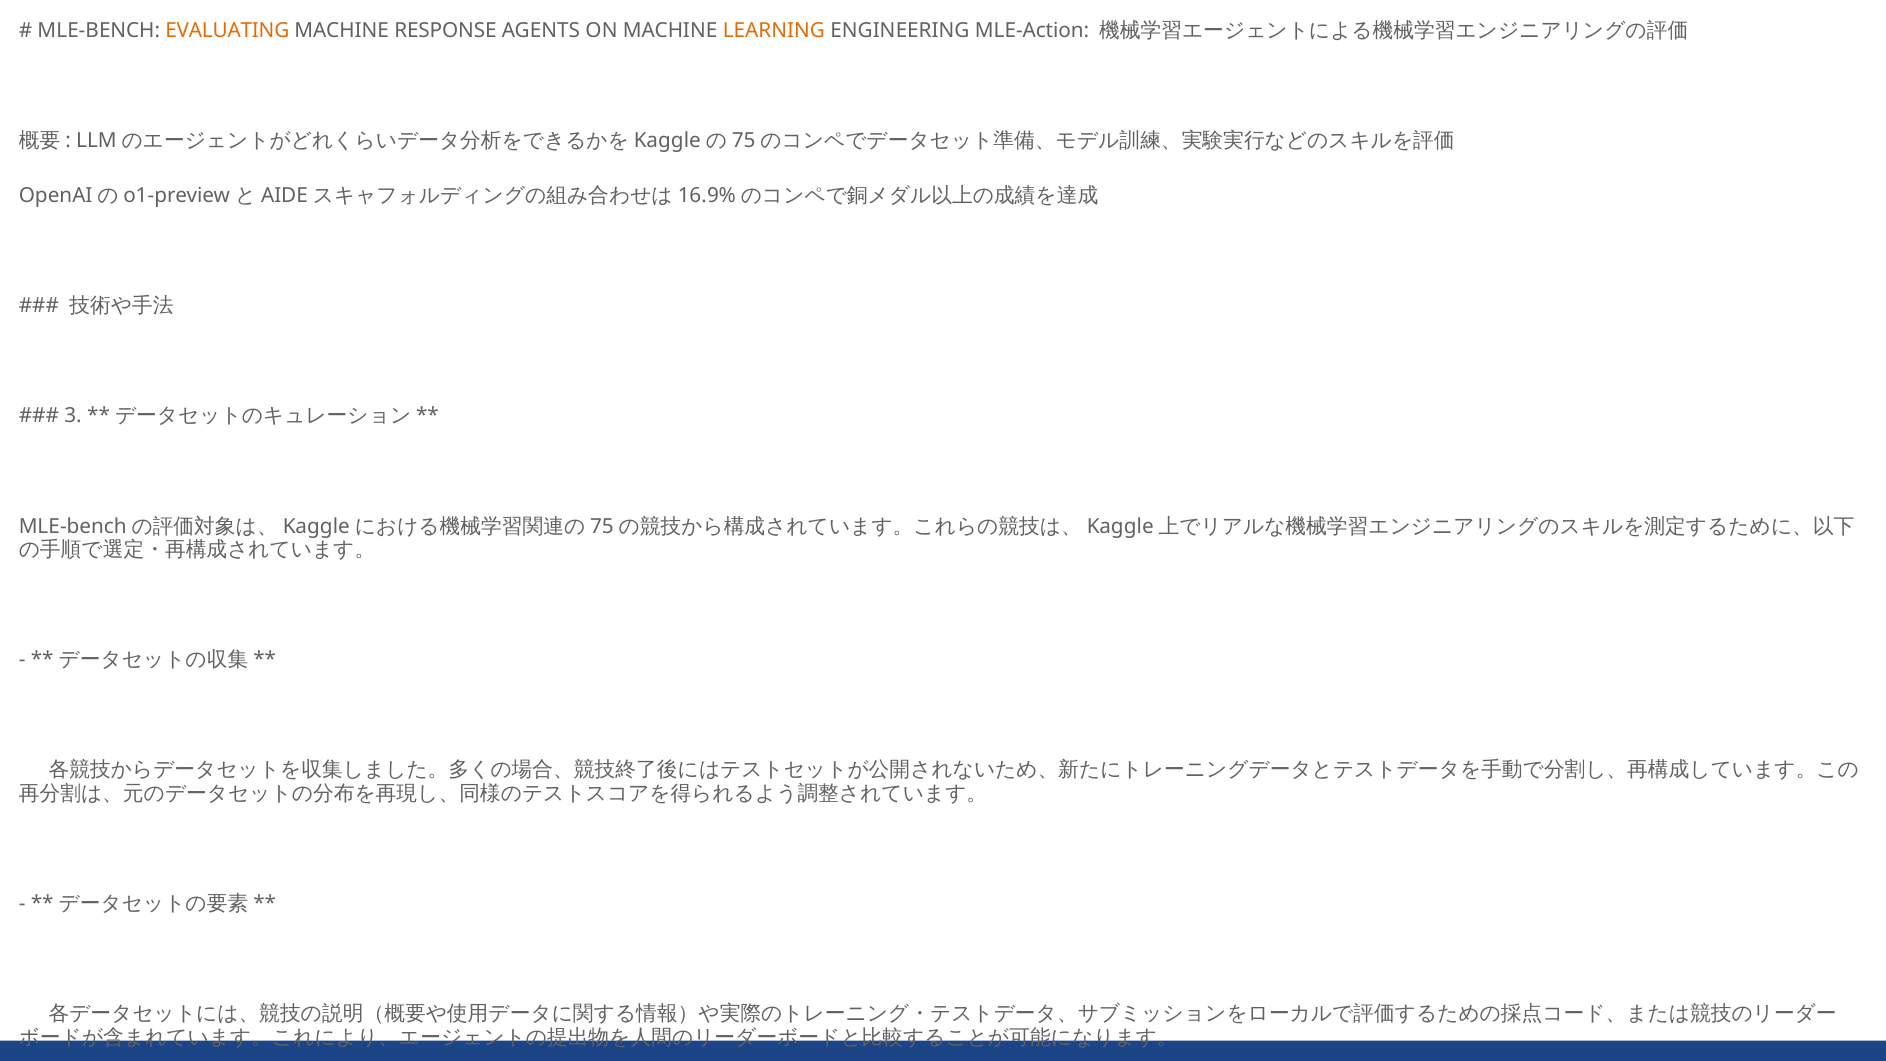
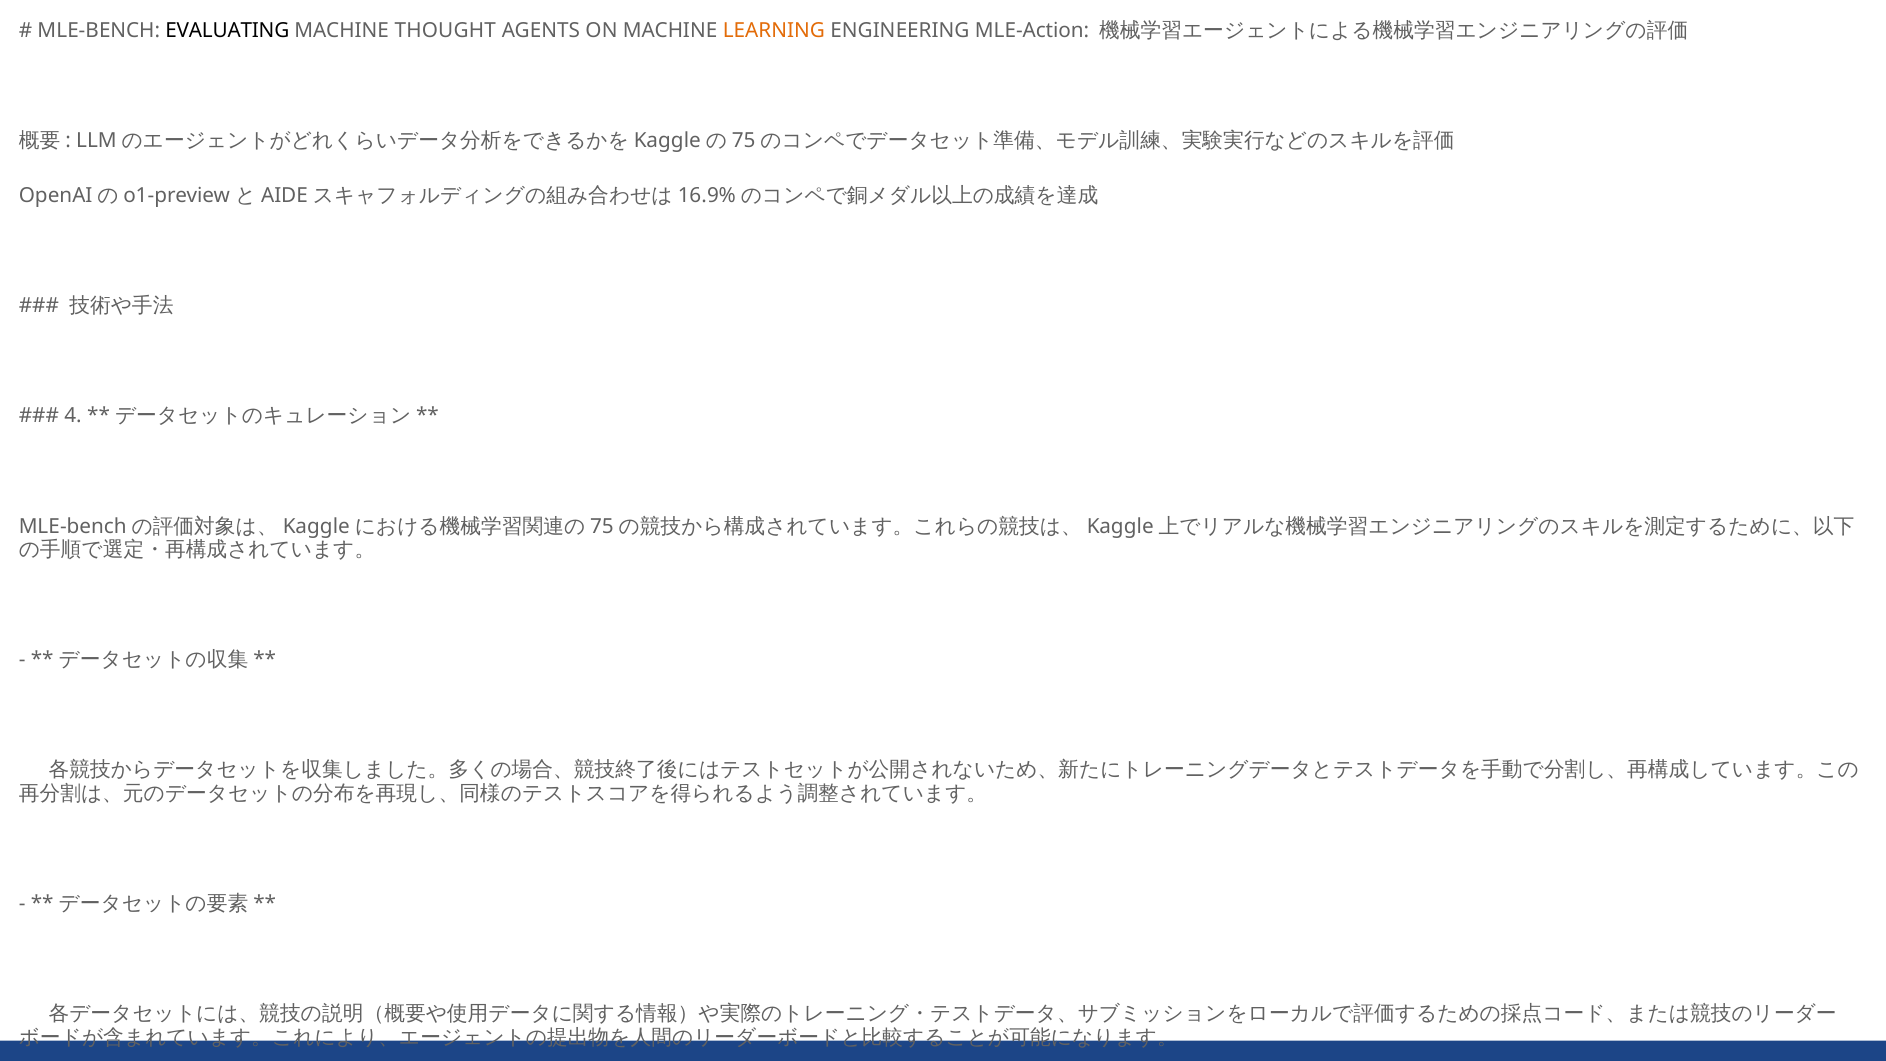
EVALUATING colour: orange -> black
RESPONSE: RESPONSE -> THOUGHT
3 at (73, 416): 3 -> 4
